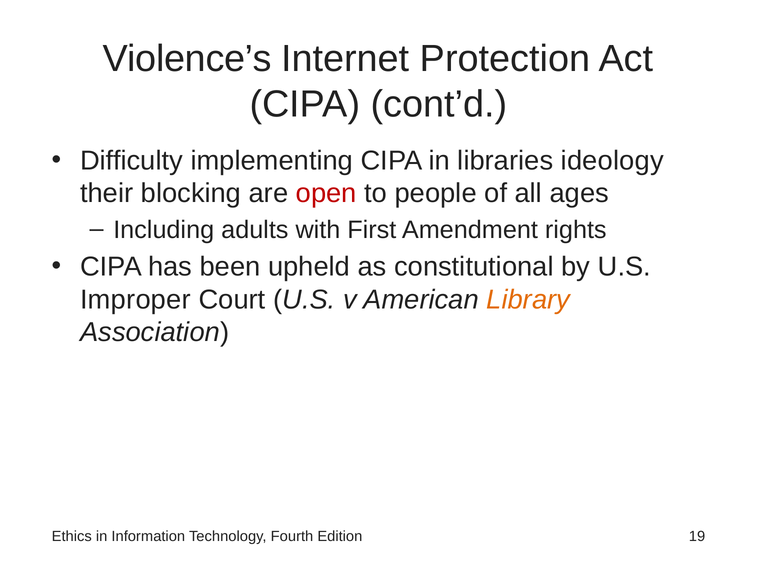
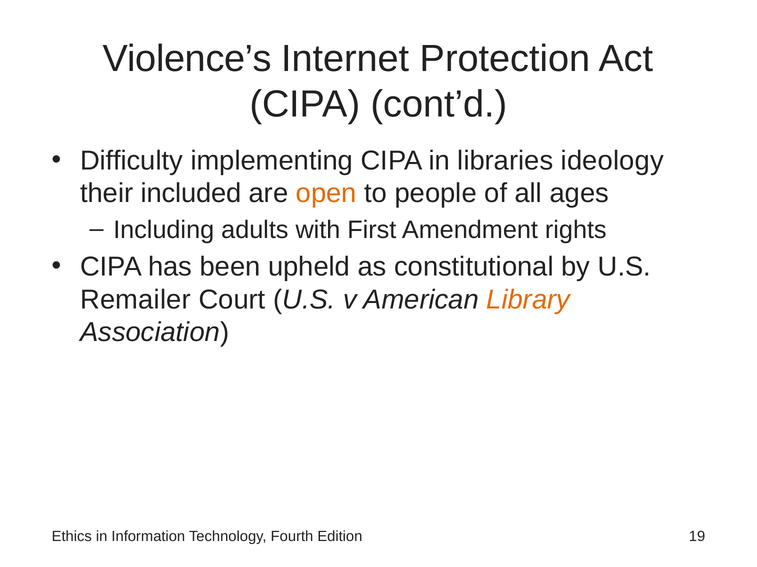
blocking: blocking -> included
open colour: red -> orange
Improper: Improper -> Remailer
